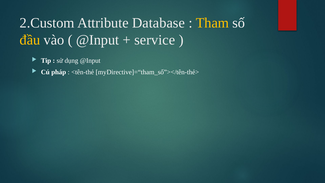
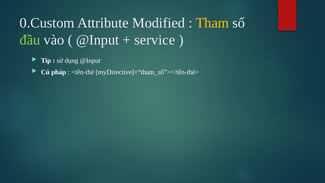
2.Custom: 2.Custom -> 0.Custom
Database: Database -> Modified
đầu colour: yellow -> light green
